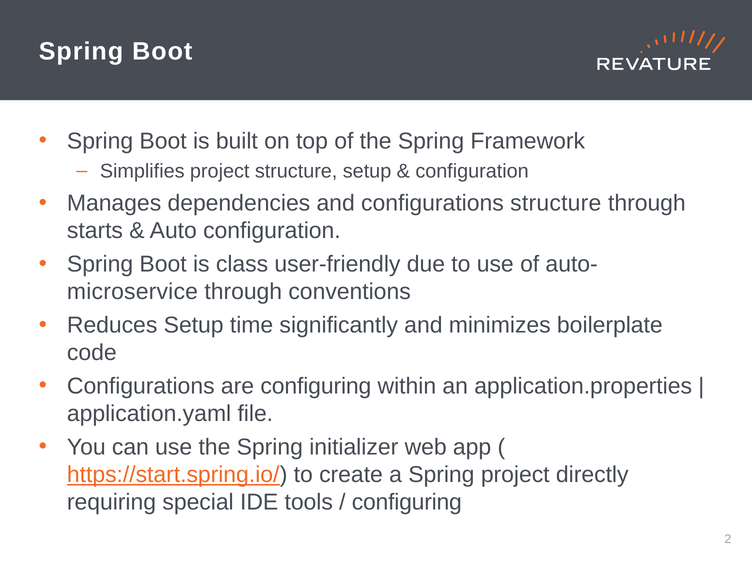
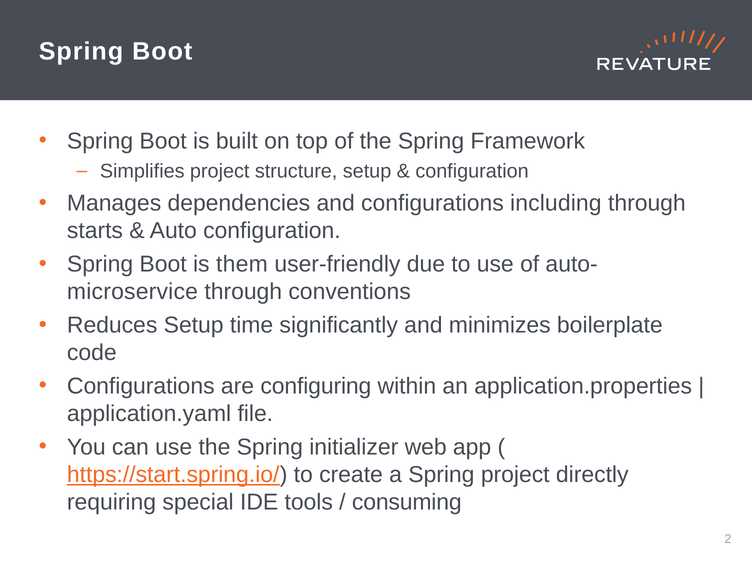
configurations structure: structure -> including
class: class -> them
configuring at (407, 502): configuring -> consuming
